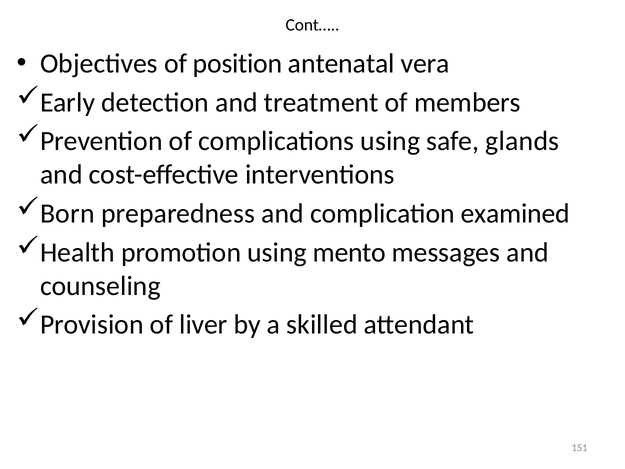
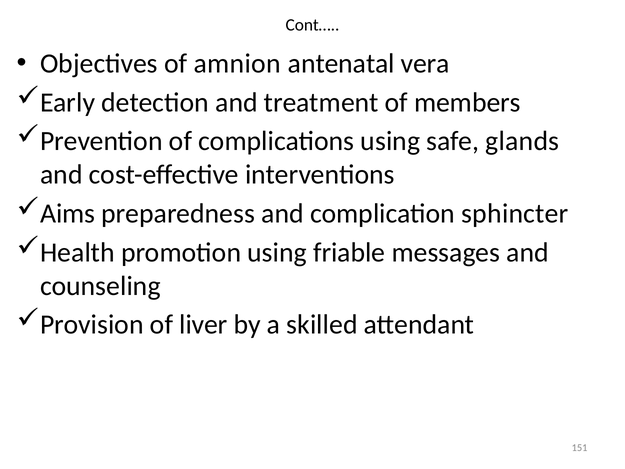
position: position -> amnion
Born: Born -> Aims
examined: examined -> sphincter
mento: mento -> friable
